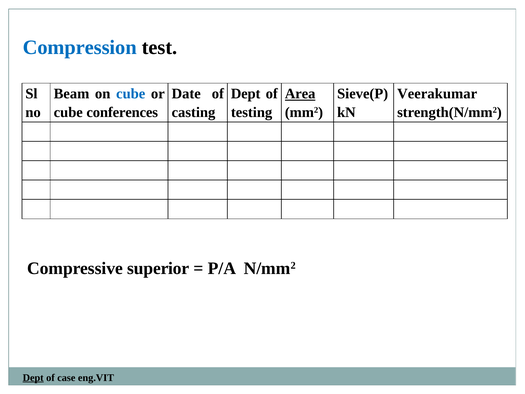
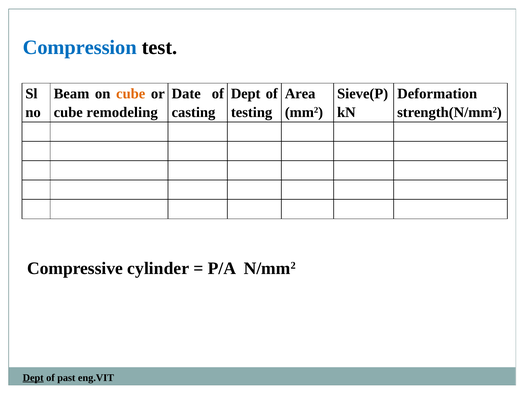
cube at (131, 94) colour: blue -> orange
Area underline: present -> none
Veerakumar: Veerakumar -> Deformation
conferences: conferences -> remodeling
superior: superior -> cylinder
case: case -> past
